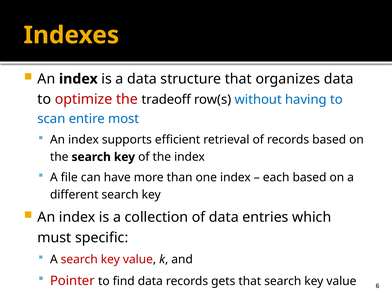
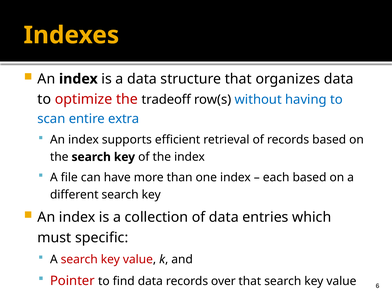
most: most -> extra
gets: gets -> over
